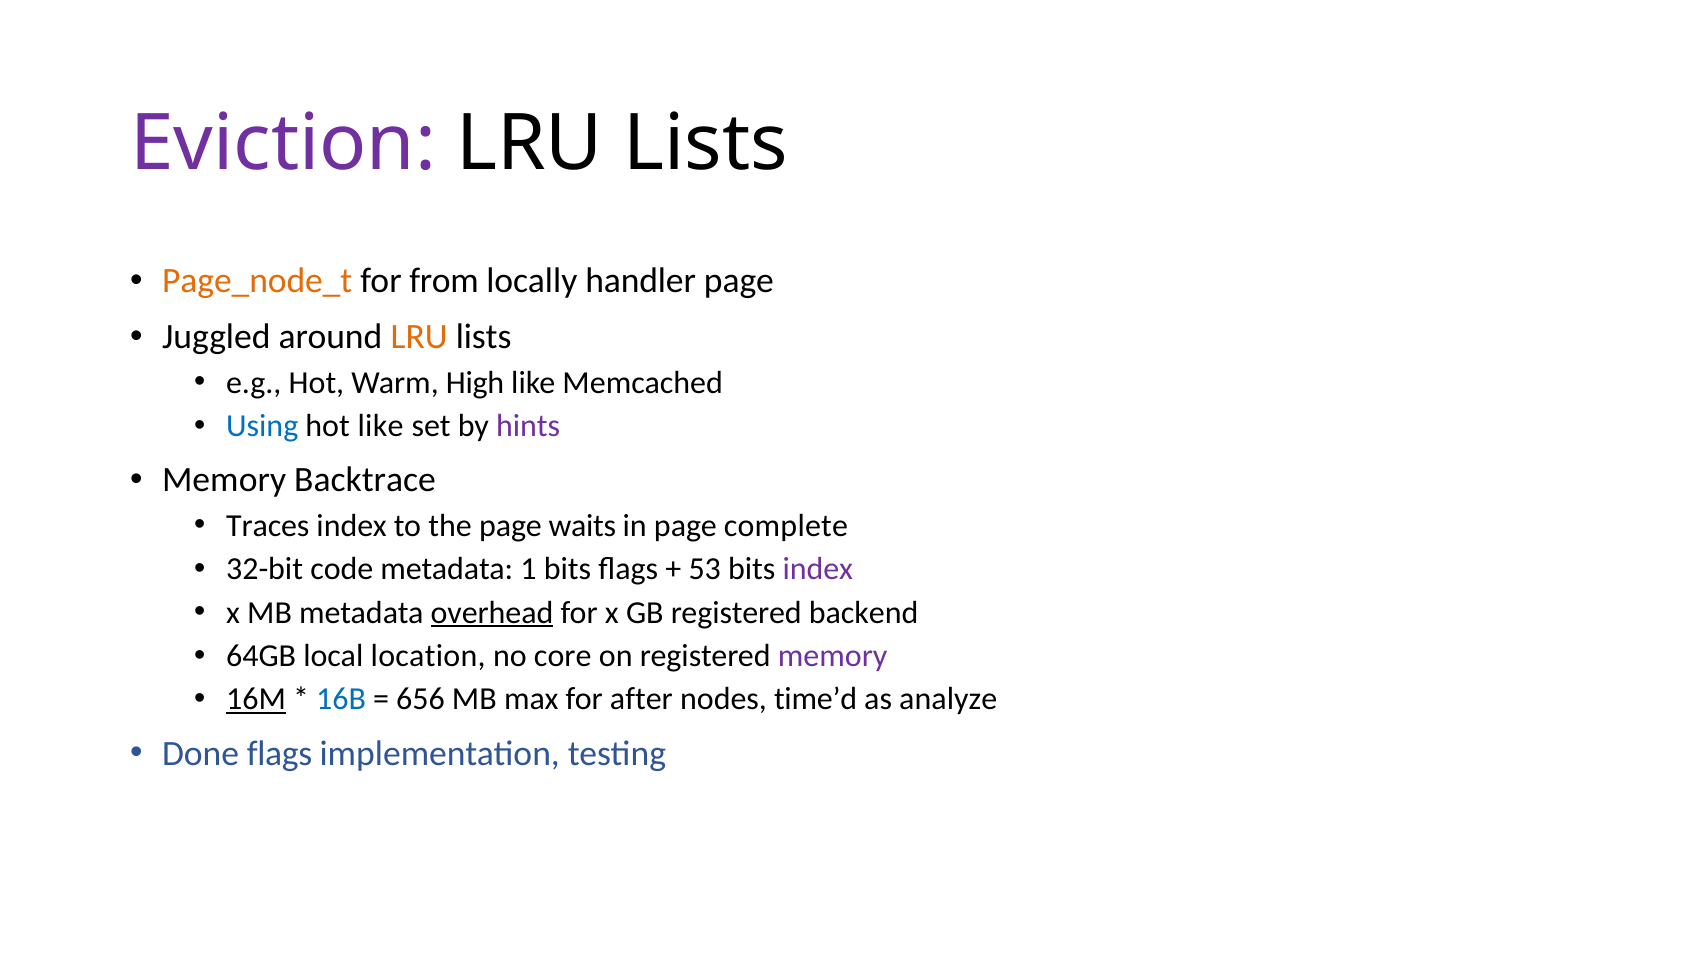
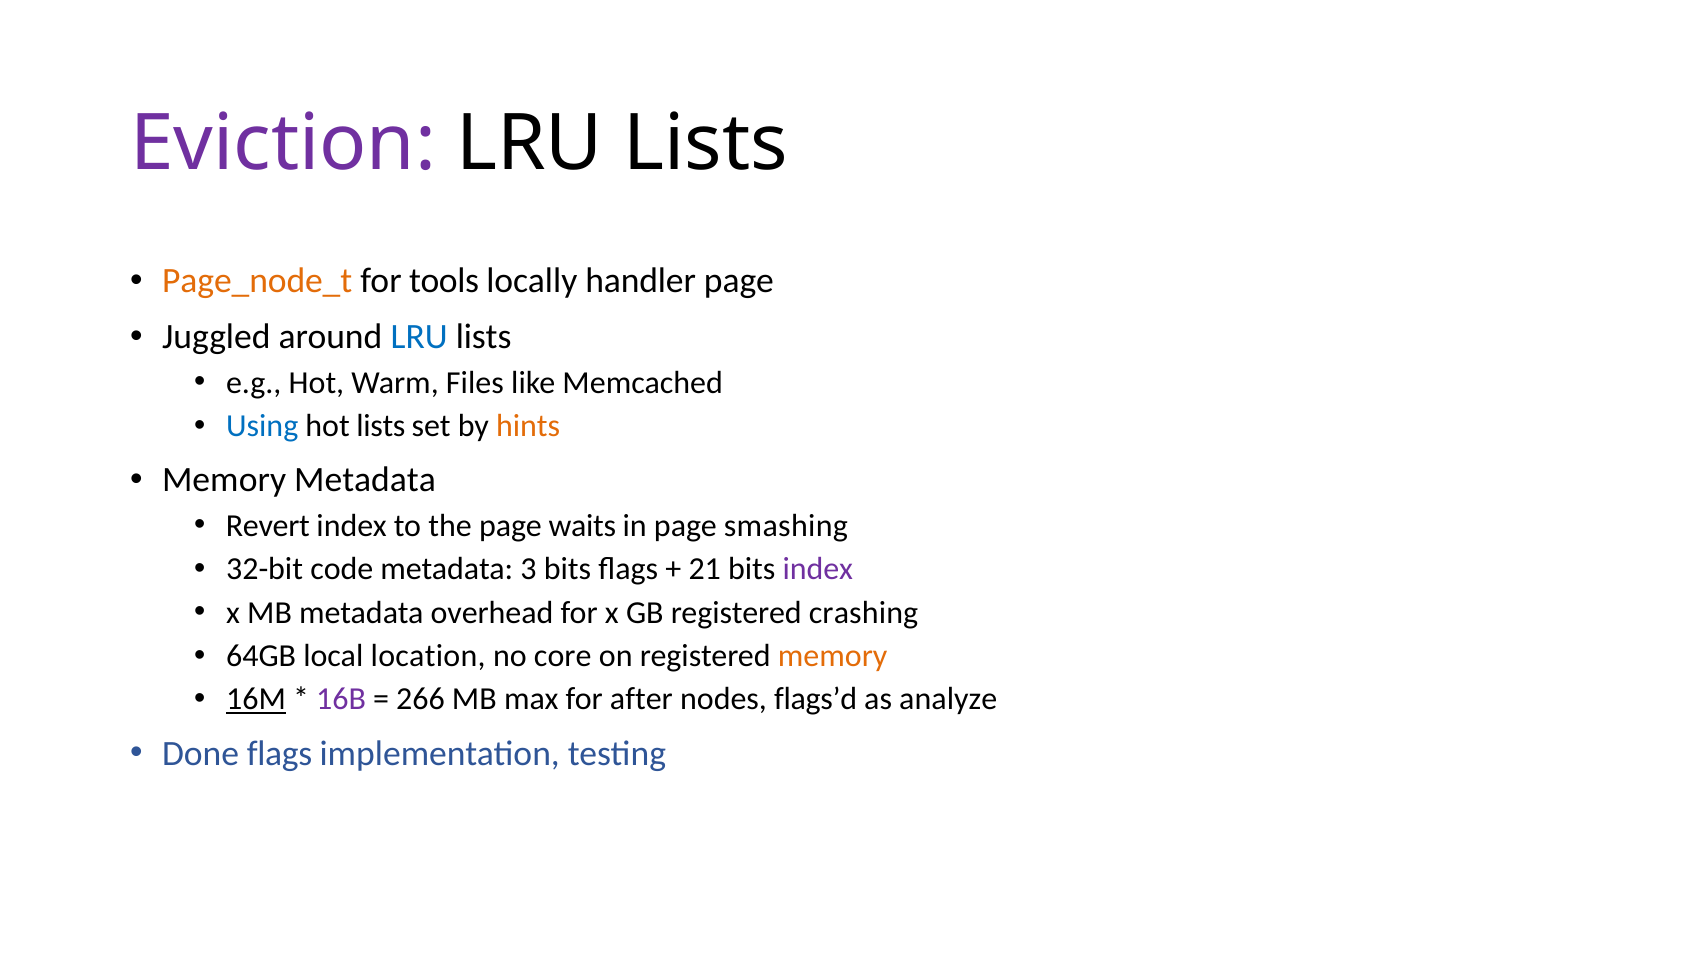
from: from -> tools
LRU at (419, 337) colour: orange -> blue
High: High -> Files
hot like: like -> lists
hints colour: purple -> orange
Memory Backtrace: Backtrace -> Metadata
Traces: Traces -> Revert
complete: complete -> smashing
1: 1 -> 3
53: 53 -> 21
overhead underline: present -> none
backend: backend -> crashing
memory at (833, 656) colour: purple -> orange
16B colour: blue -> purple
656: 656 -> 266
time’d: time’d -> flags’d
